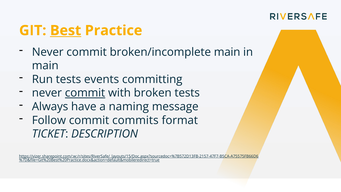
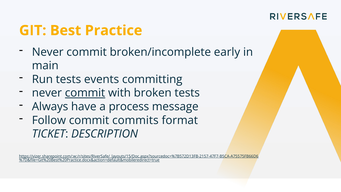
Best underline: present -> none
broken/incomplete main: main -> early
naming: naming -> process
